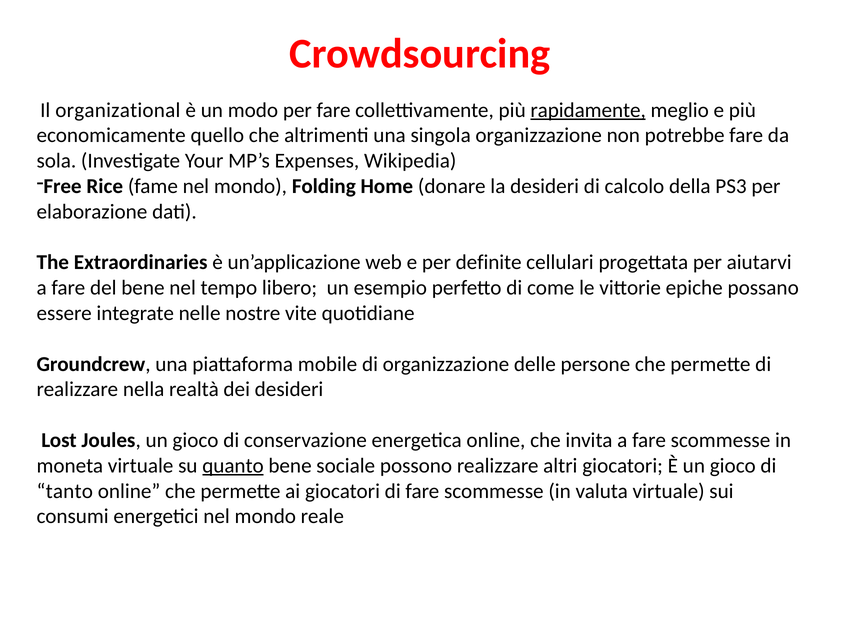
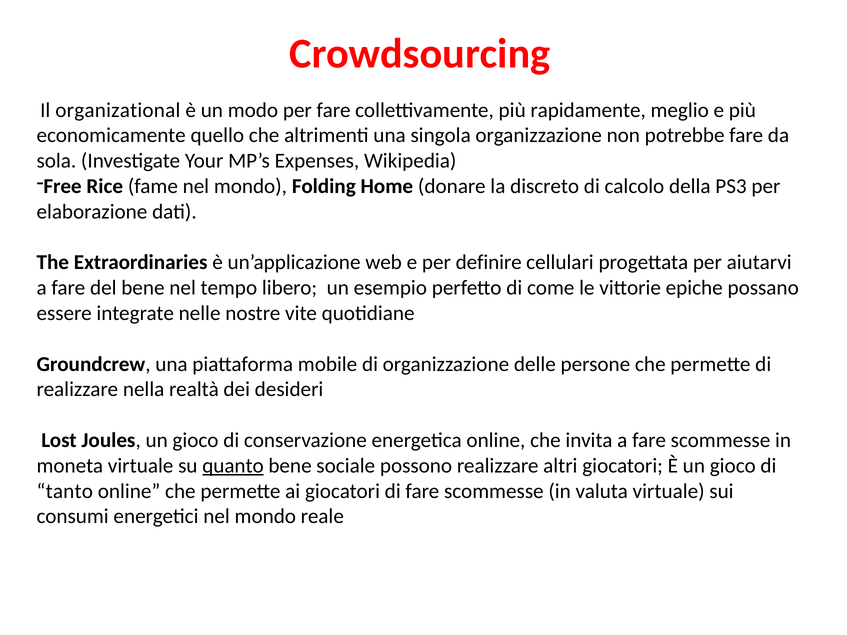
rapidamente underline: present -> none
la desideri: desideri -> discreto
definite: definite -> definire
